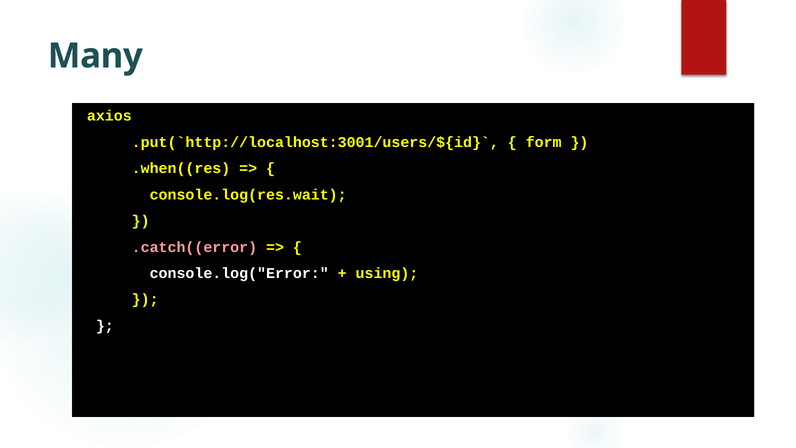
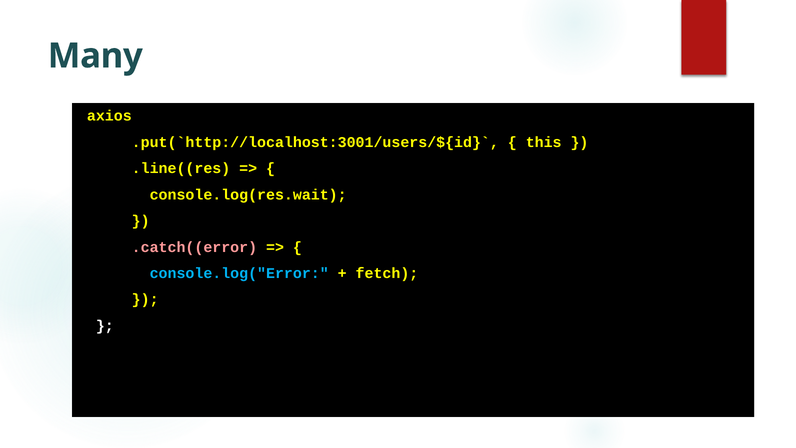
form: form -> this
.when((res: .when((res -> .line((res
console.log("Error colour: white -> light blue
using: using -> fetch
